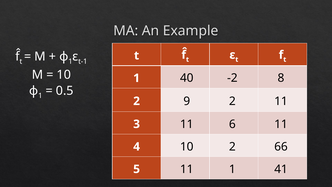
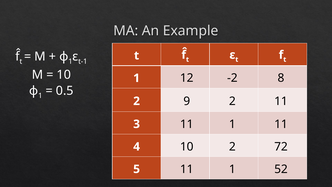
40: 40 -> 12
3 11 6: 6 -> 1
66: 66 -> 72
41: 41 -> 52
